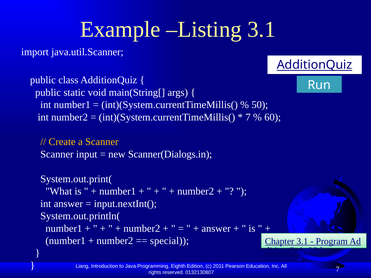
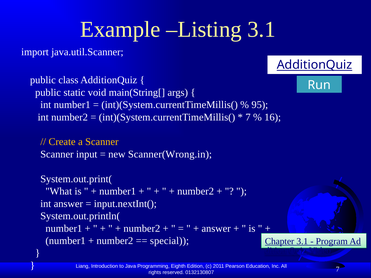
50: 50 -> 95
60: 60 -> 16
Scanner(Dialogs.in: Scanner(Dialogs.in -> Scanner(Wrong.in
